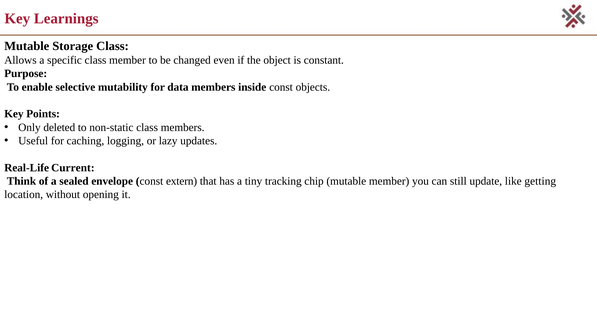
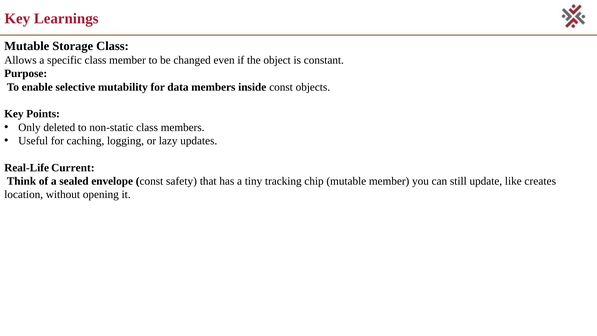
extern: extern -> safety
getting: getting -> creates
